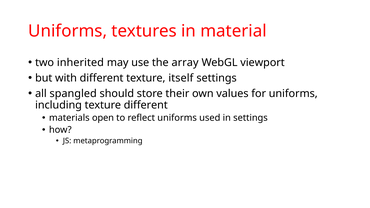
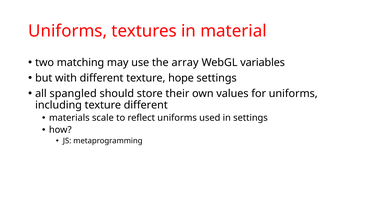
inherited: inherited -> matching
viewport: viewport -> variables
itself: itself -> hope
open: open -> scale
